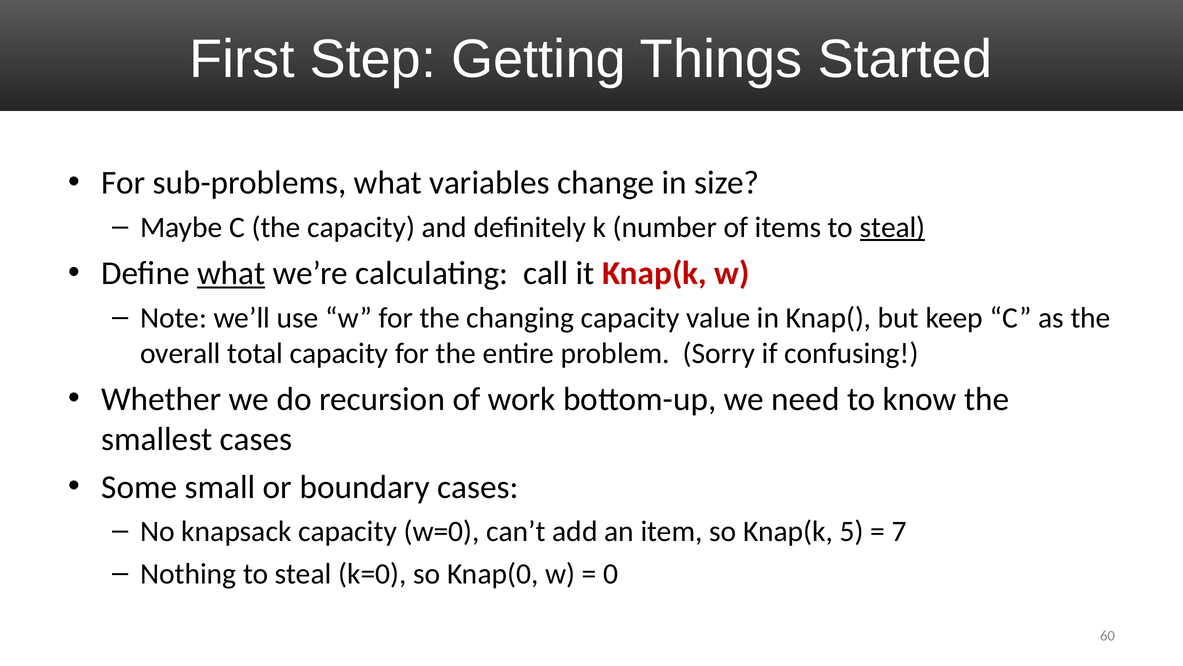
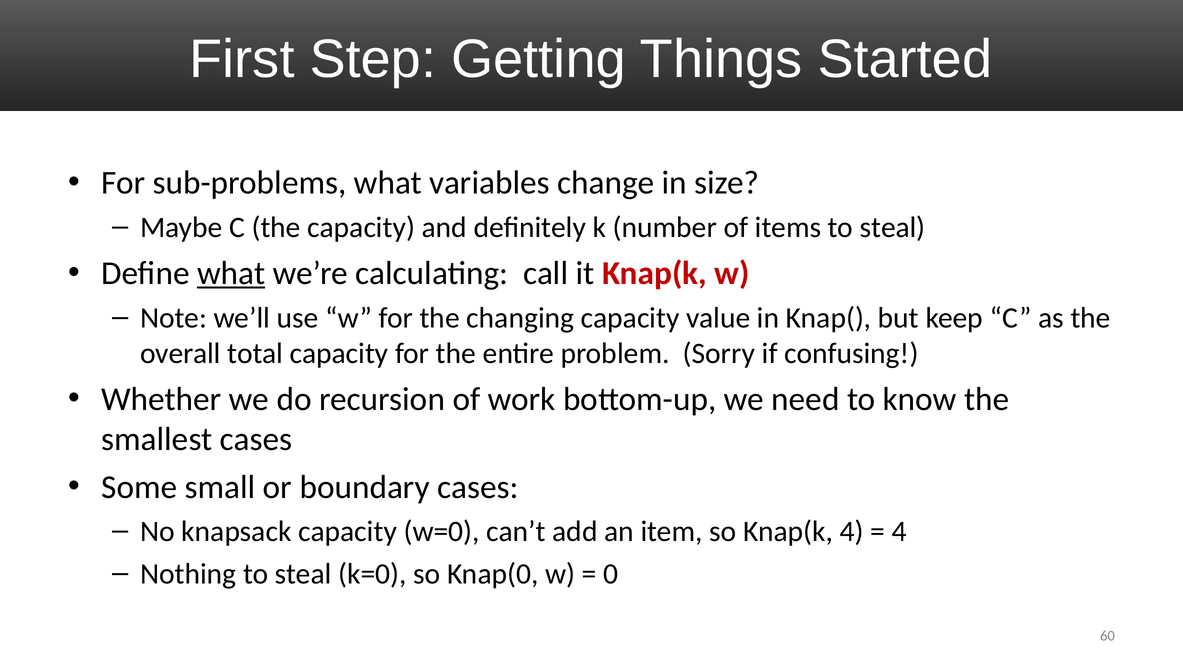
steal at (893, 227) underline: present -> none
Knap(k 5: 5 -> 4
7 at (899, 531): 7 -> 4
